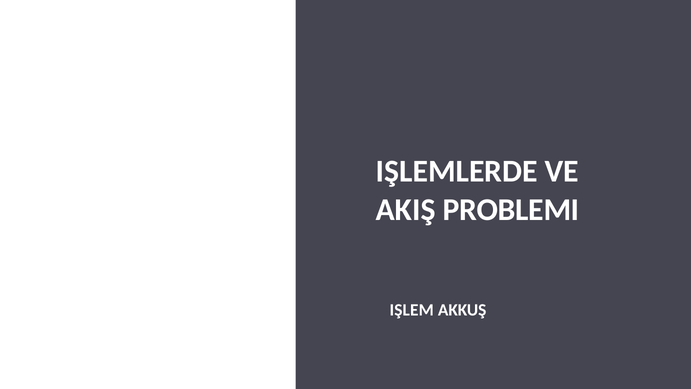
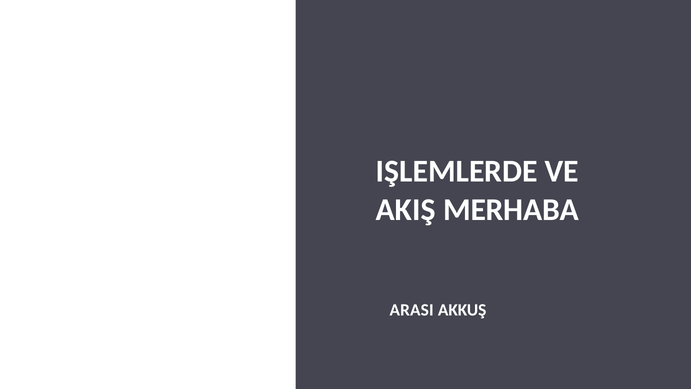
PROBLEMI: PROBLEMI -> MERHABA
IŞLEM: IŞLEM -> ARASI
